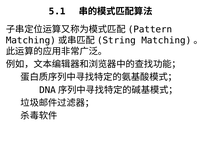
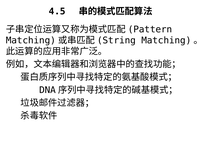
5.1: 5.1 -> 4.5
